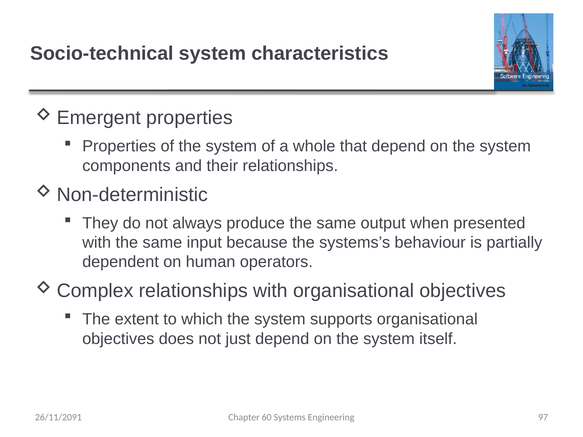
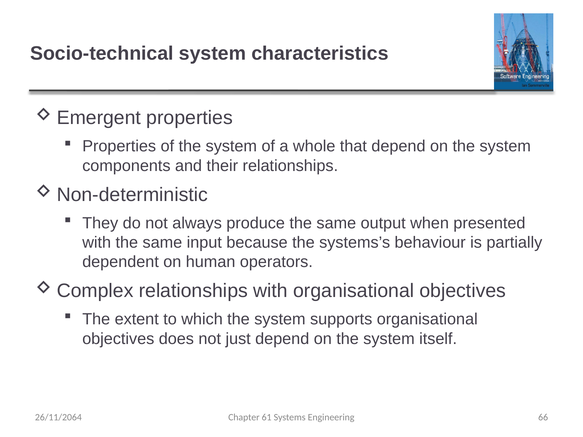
60: 60 -> 61
97: 97 -> 66
26/11/2091: 26/11/2091 -> 26/11/2064
